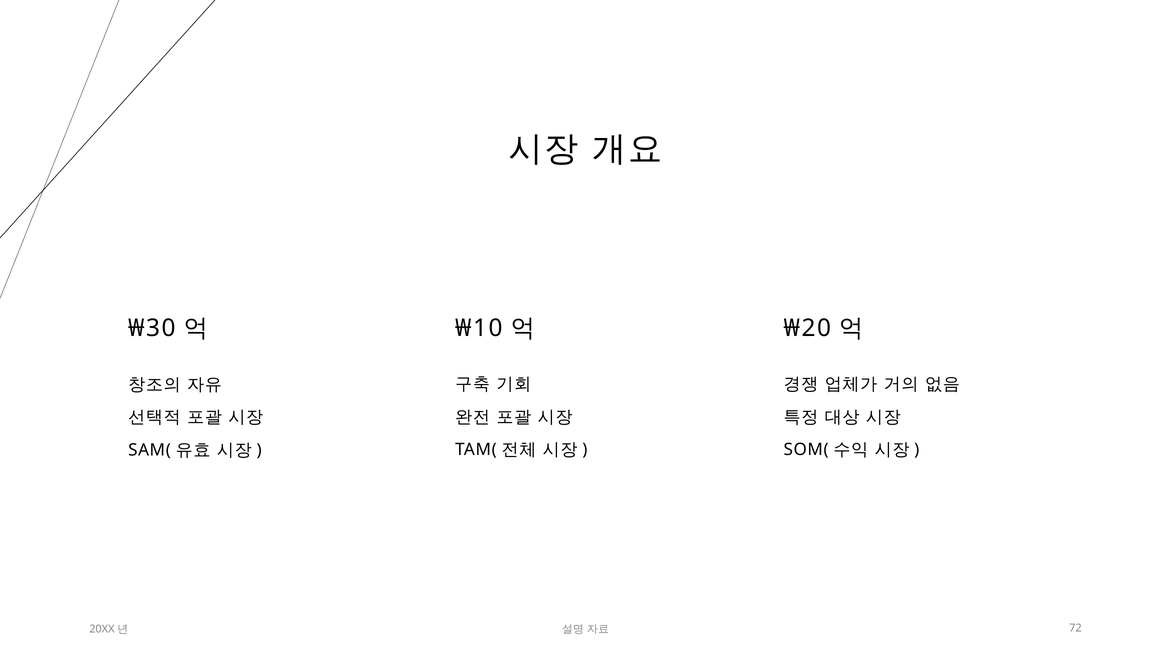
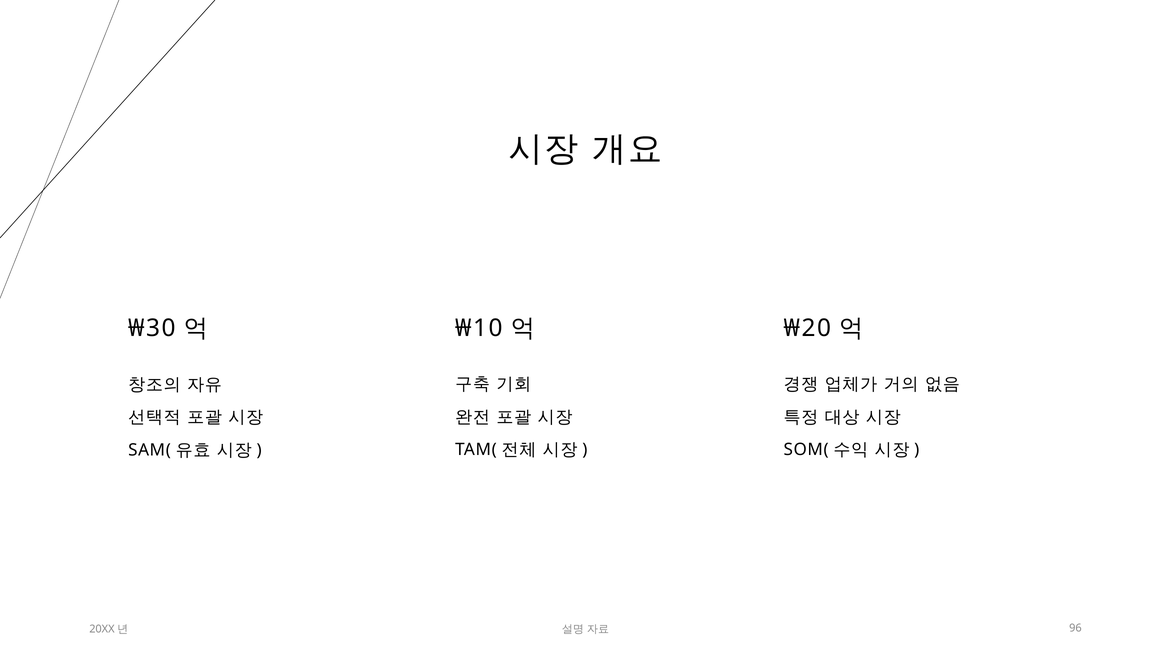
72: 72 -> 96
